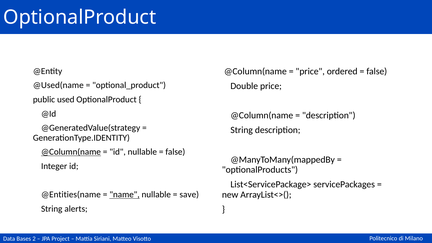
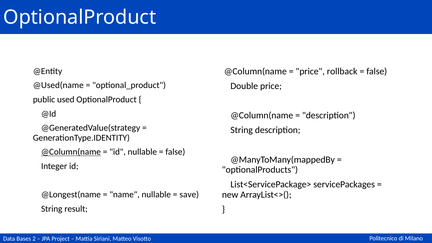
ordered: ordered -> rollback
@Entities(name: @Entities(name -> @Longest(name
name underline: present -> none
alerts: alerts -> result
